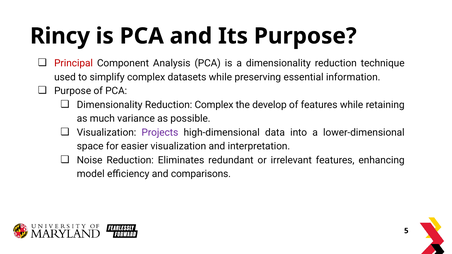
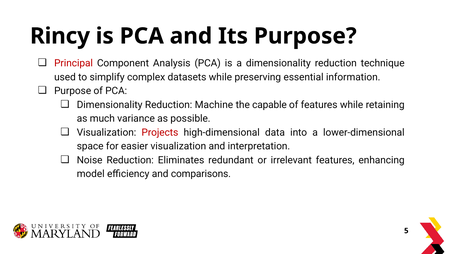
Reduction Complex: Complex -> Machine
develop: develop -> capable
Projects colour: purple -> red
